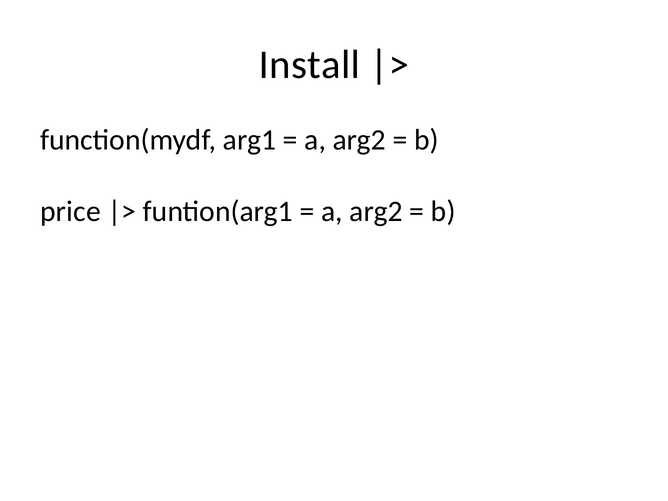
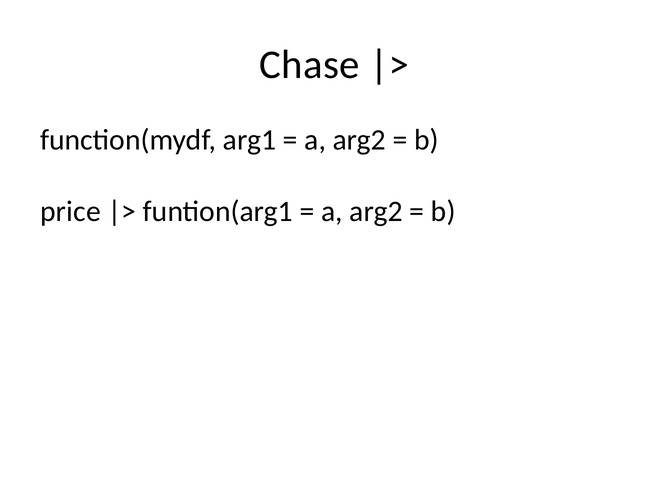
Install: Install -> Chase
